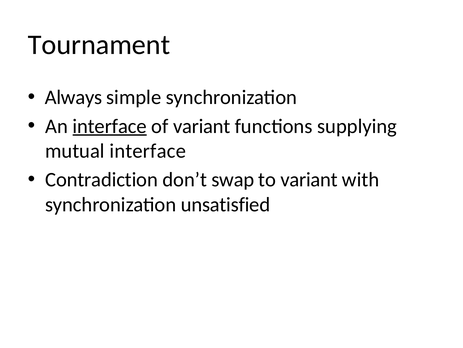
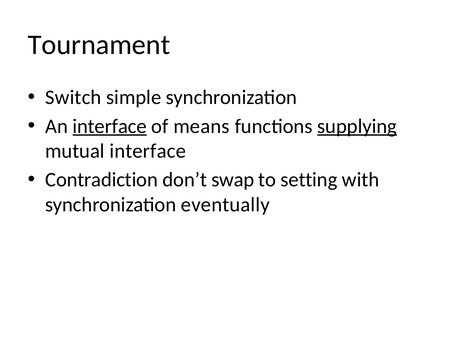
Always: Always -> Switch
of variant: variant -> means
supplying underline: none -> present
to variant: variant -> setting
unsatisfied: unsatisfied -> eventually
